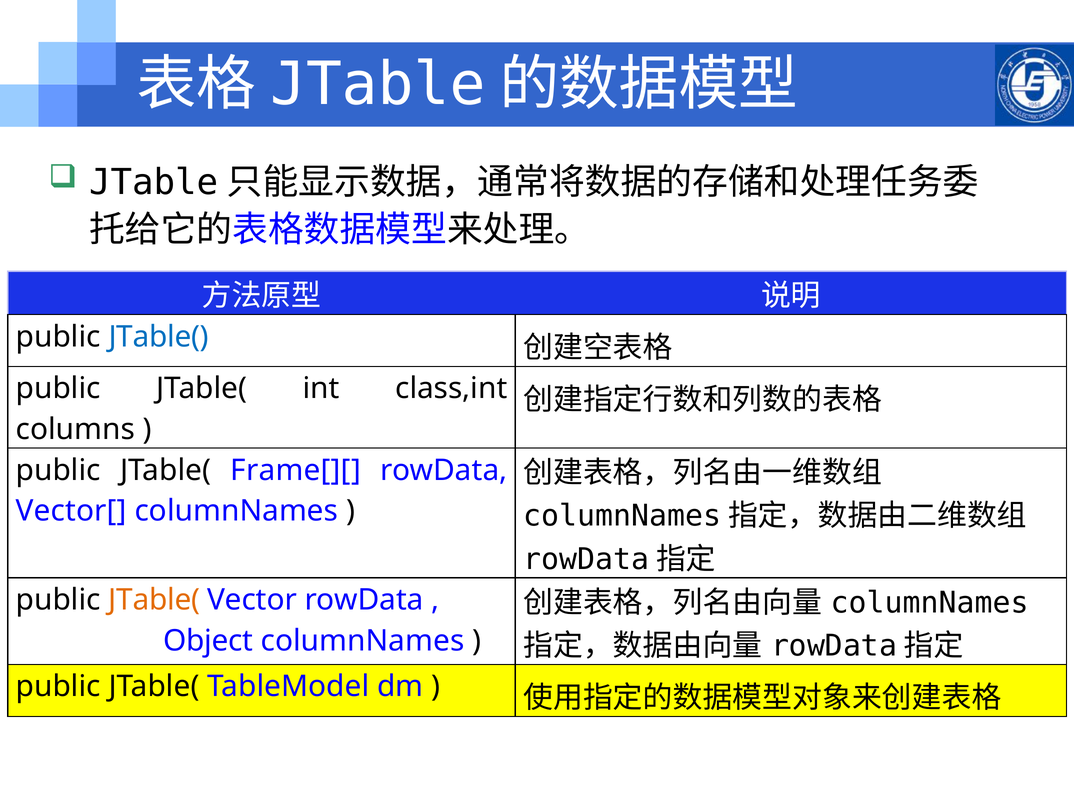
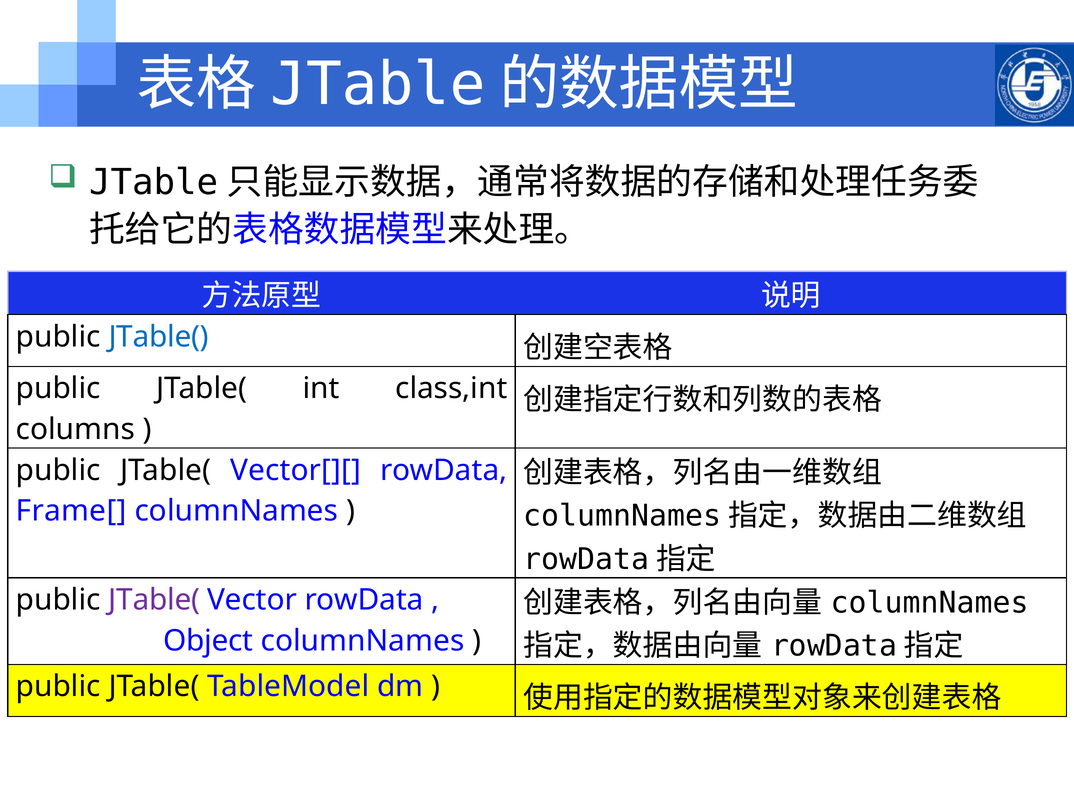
Frame[][: Frame[][ -> Vector[][
Vector[: Vector[ -> Frame[
JTable( at (154, 600) colour: orange -> purple
